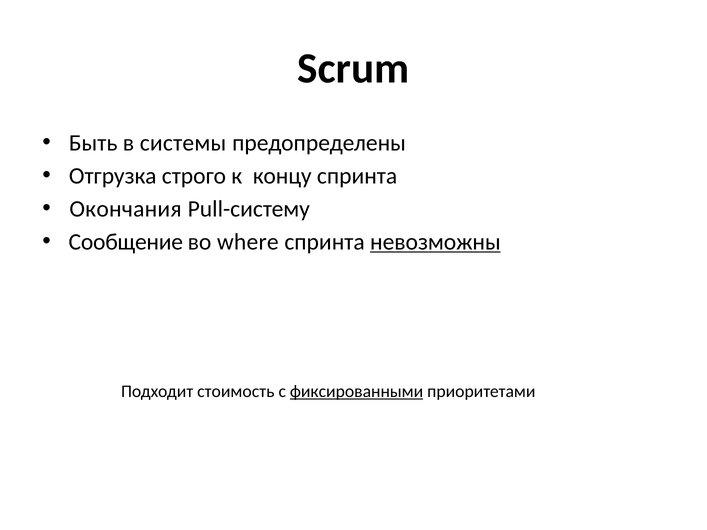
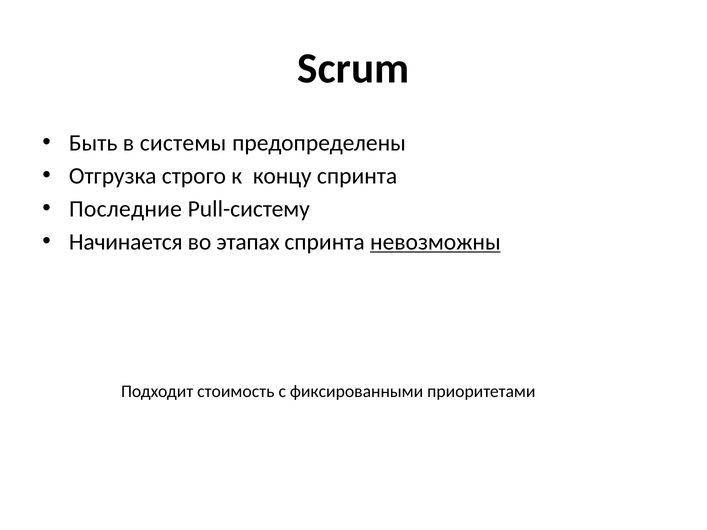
Окончания: Окончания -> Последние
Сообщение: Сообщение -> Начинается
where: where -> этапах
фиксированными underline: present -> none
